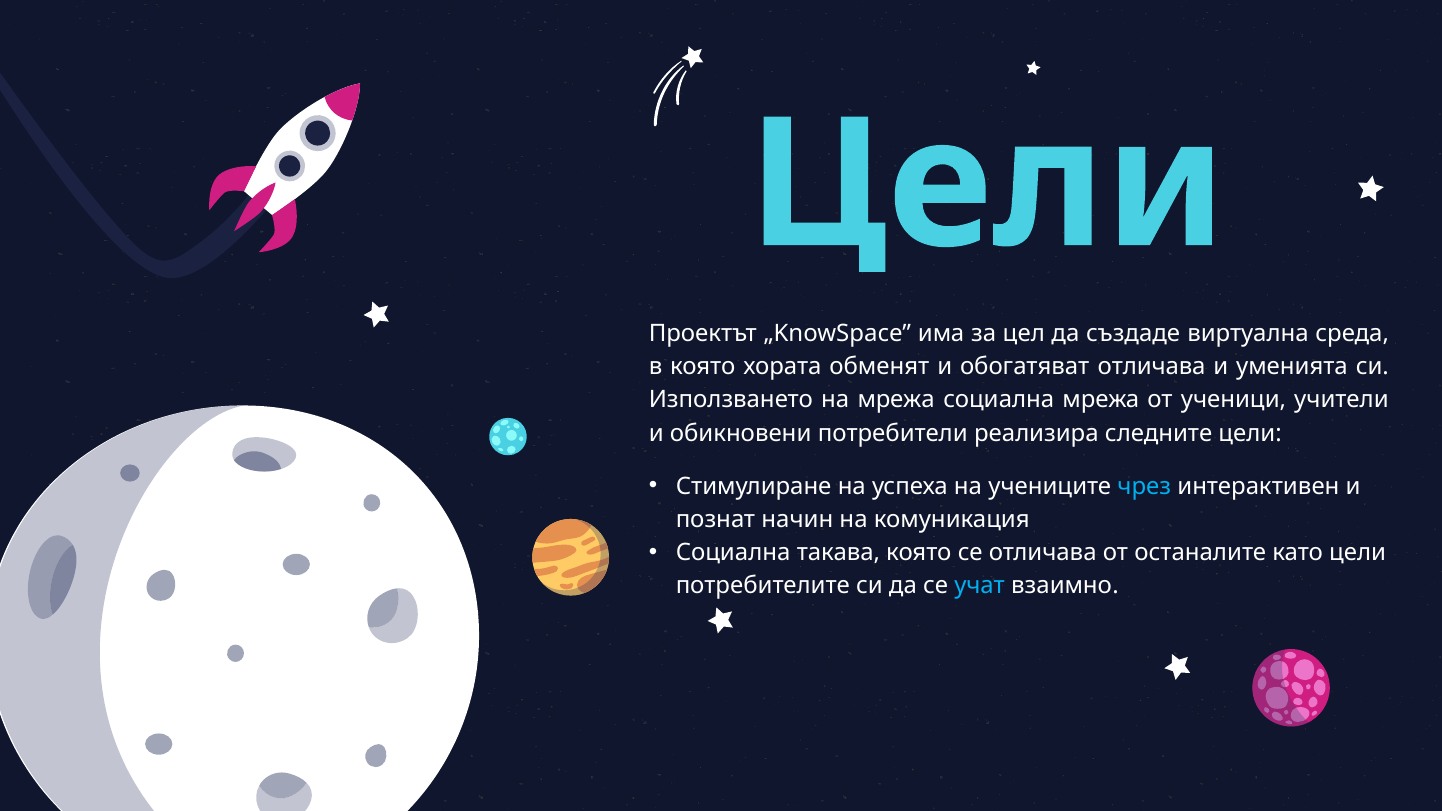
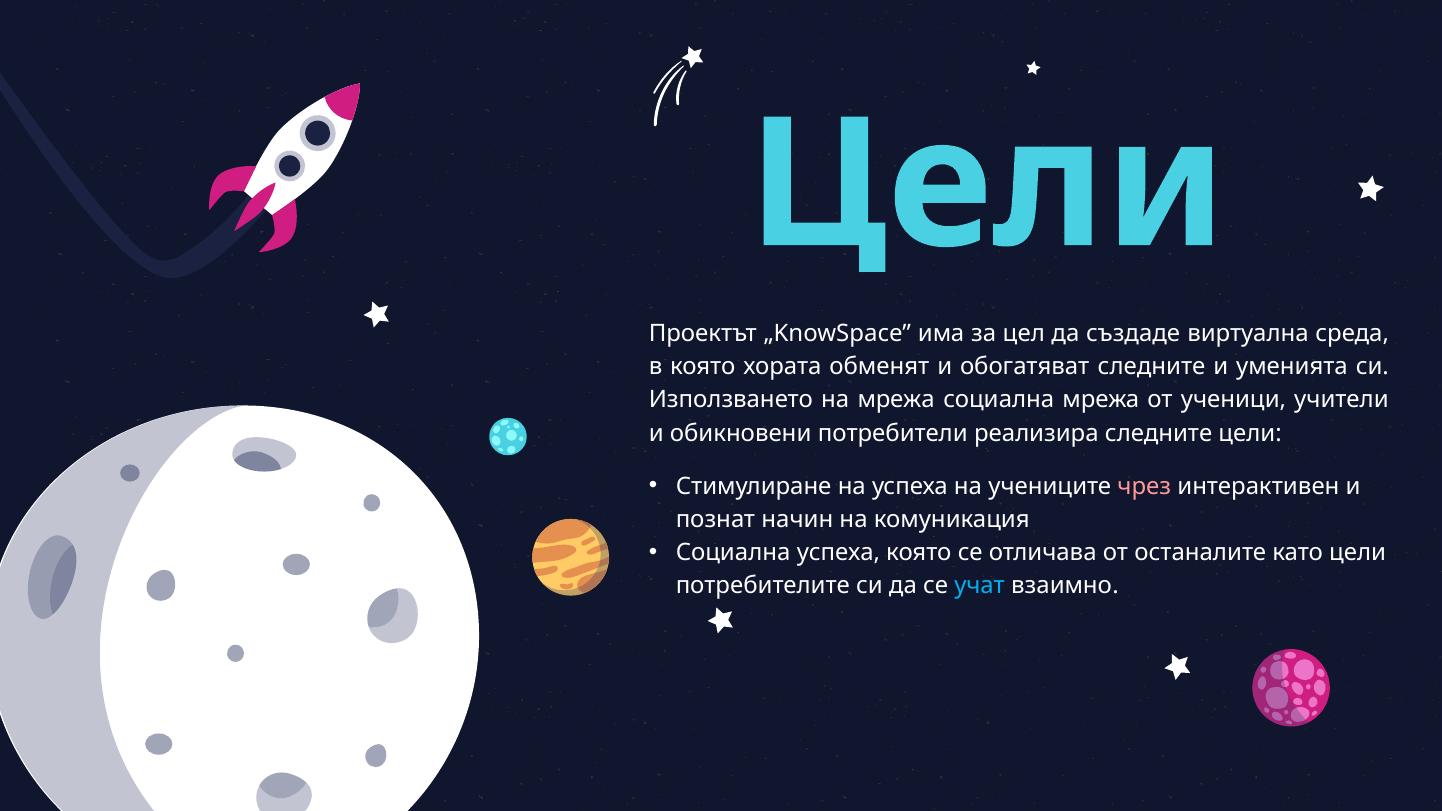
обогатяват отличава: отличава -> следните
чрез colour: light blue -> pink
Социална такава: такава -> успеха
